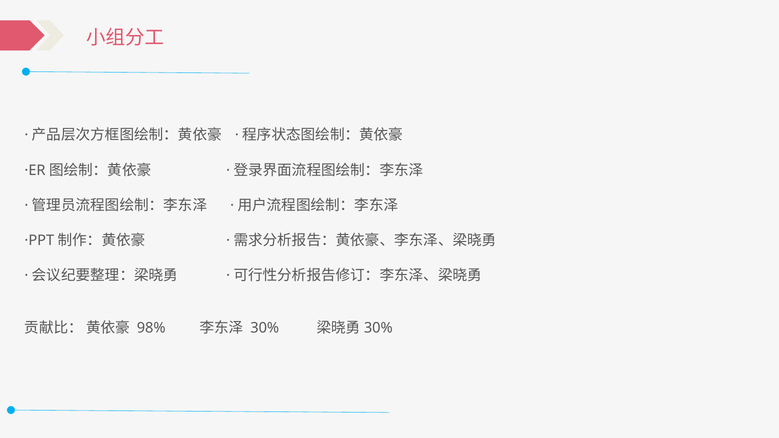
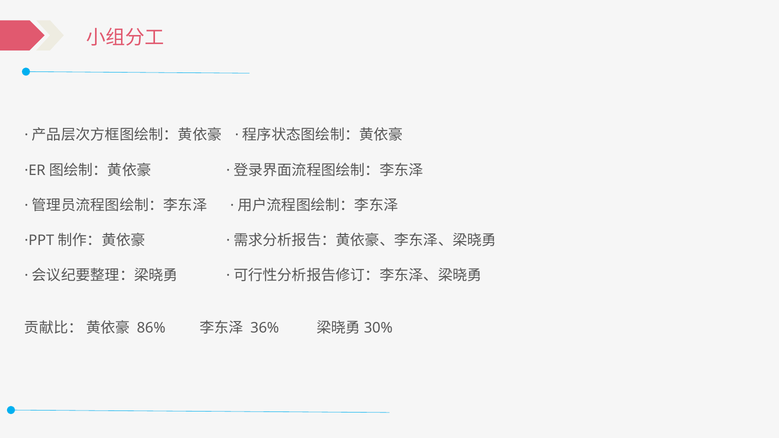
98%: 98% -> 86%
30%: 30% -> 36%
